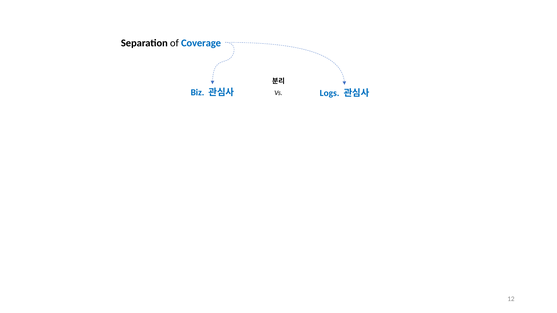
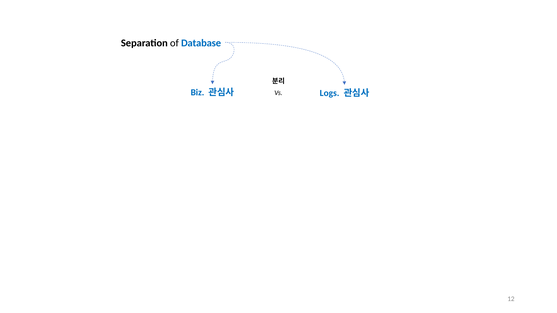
Coverage: Coverage -> Database
